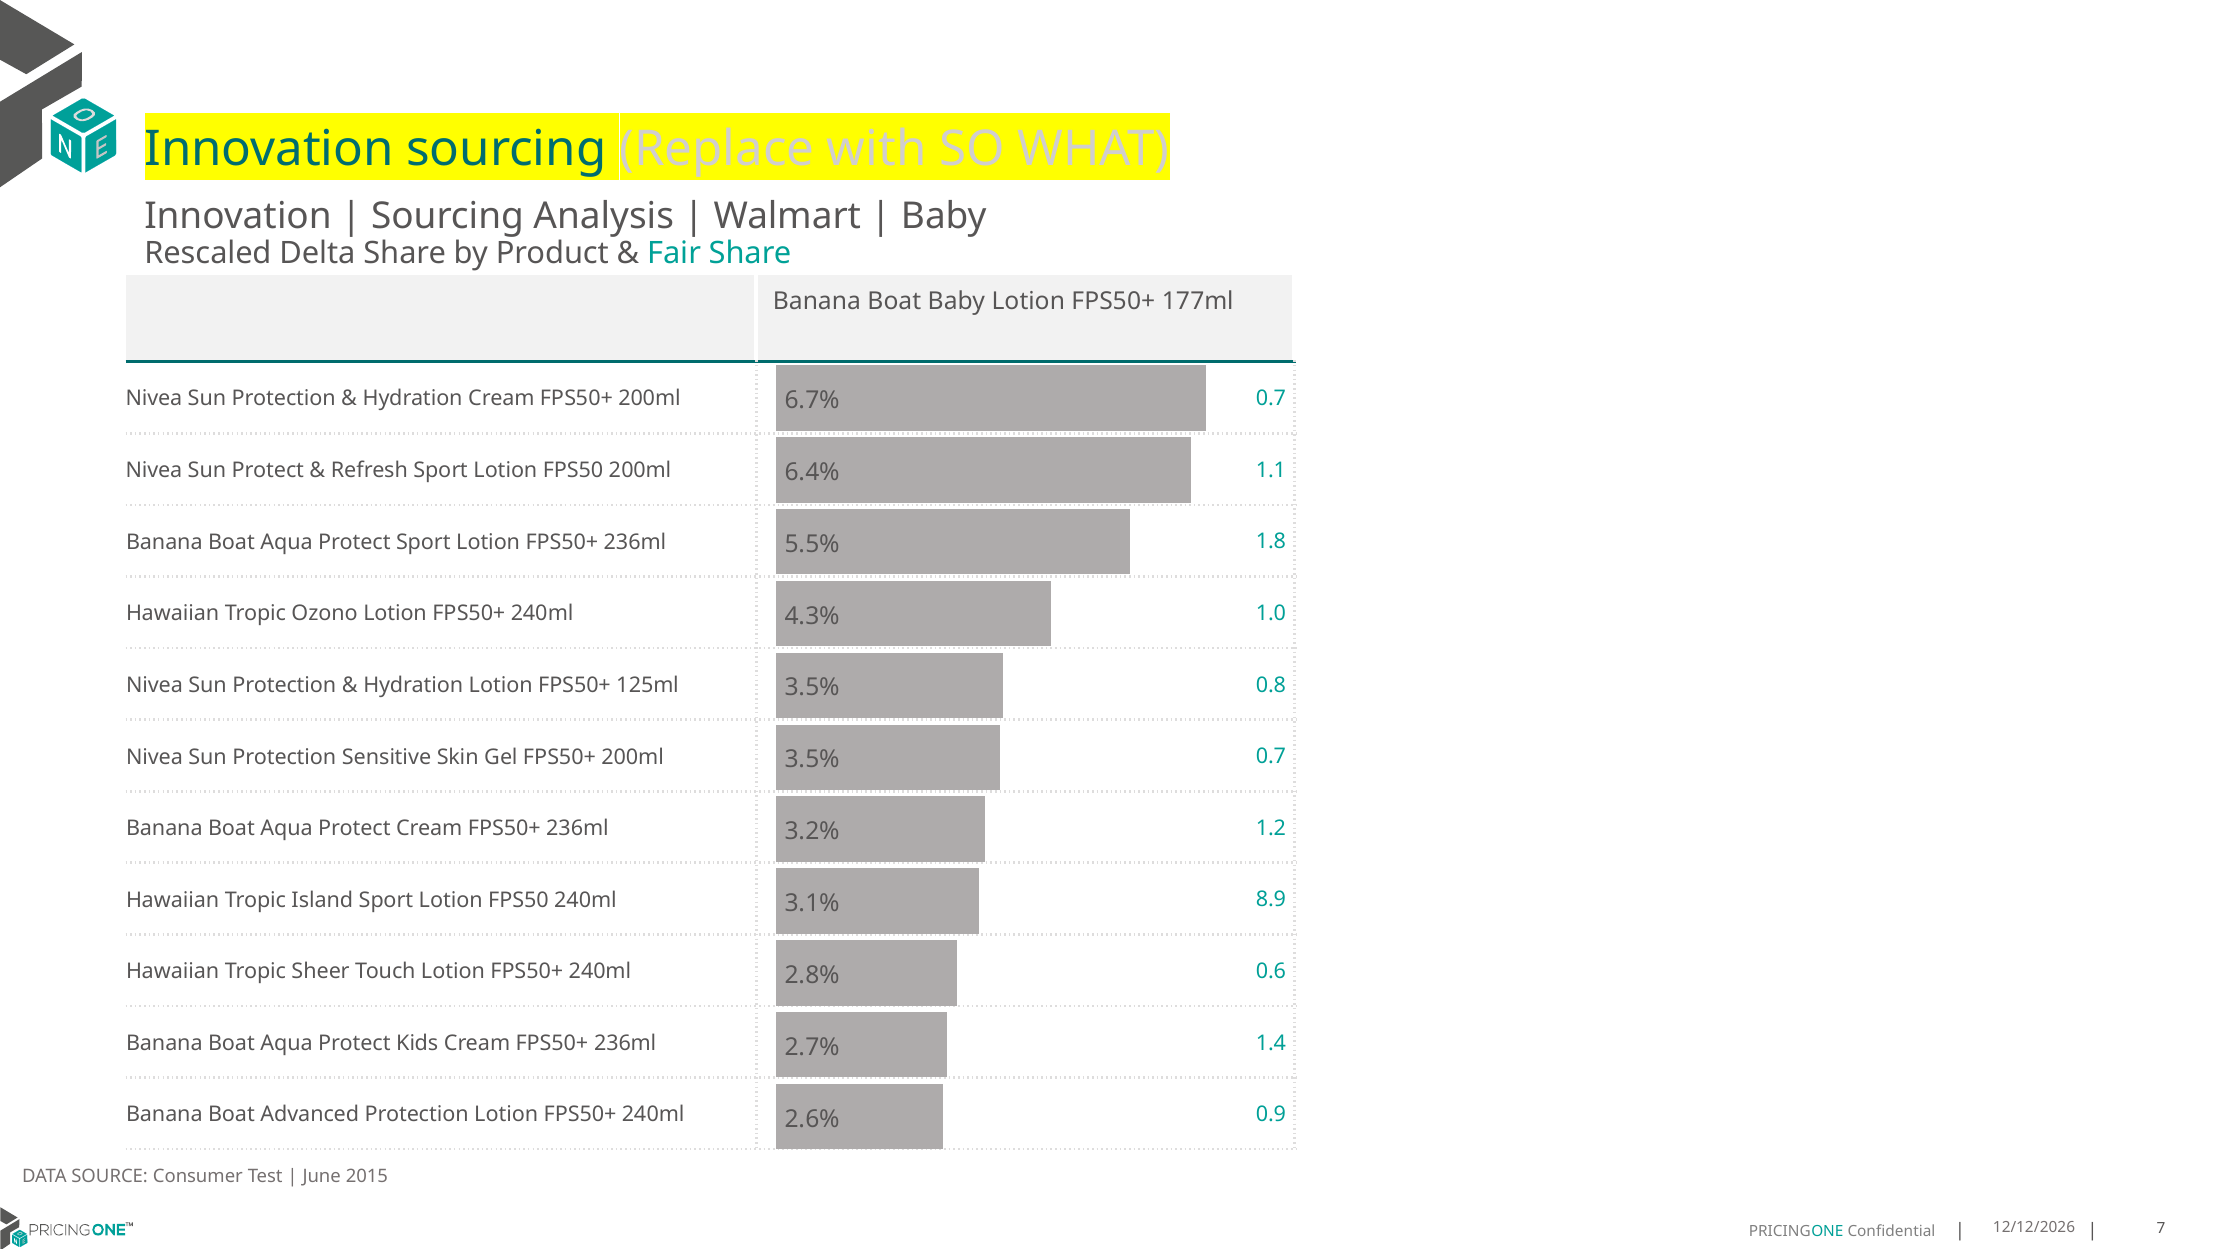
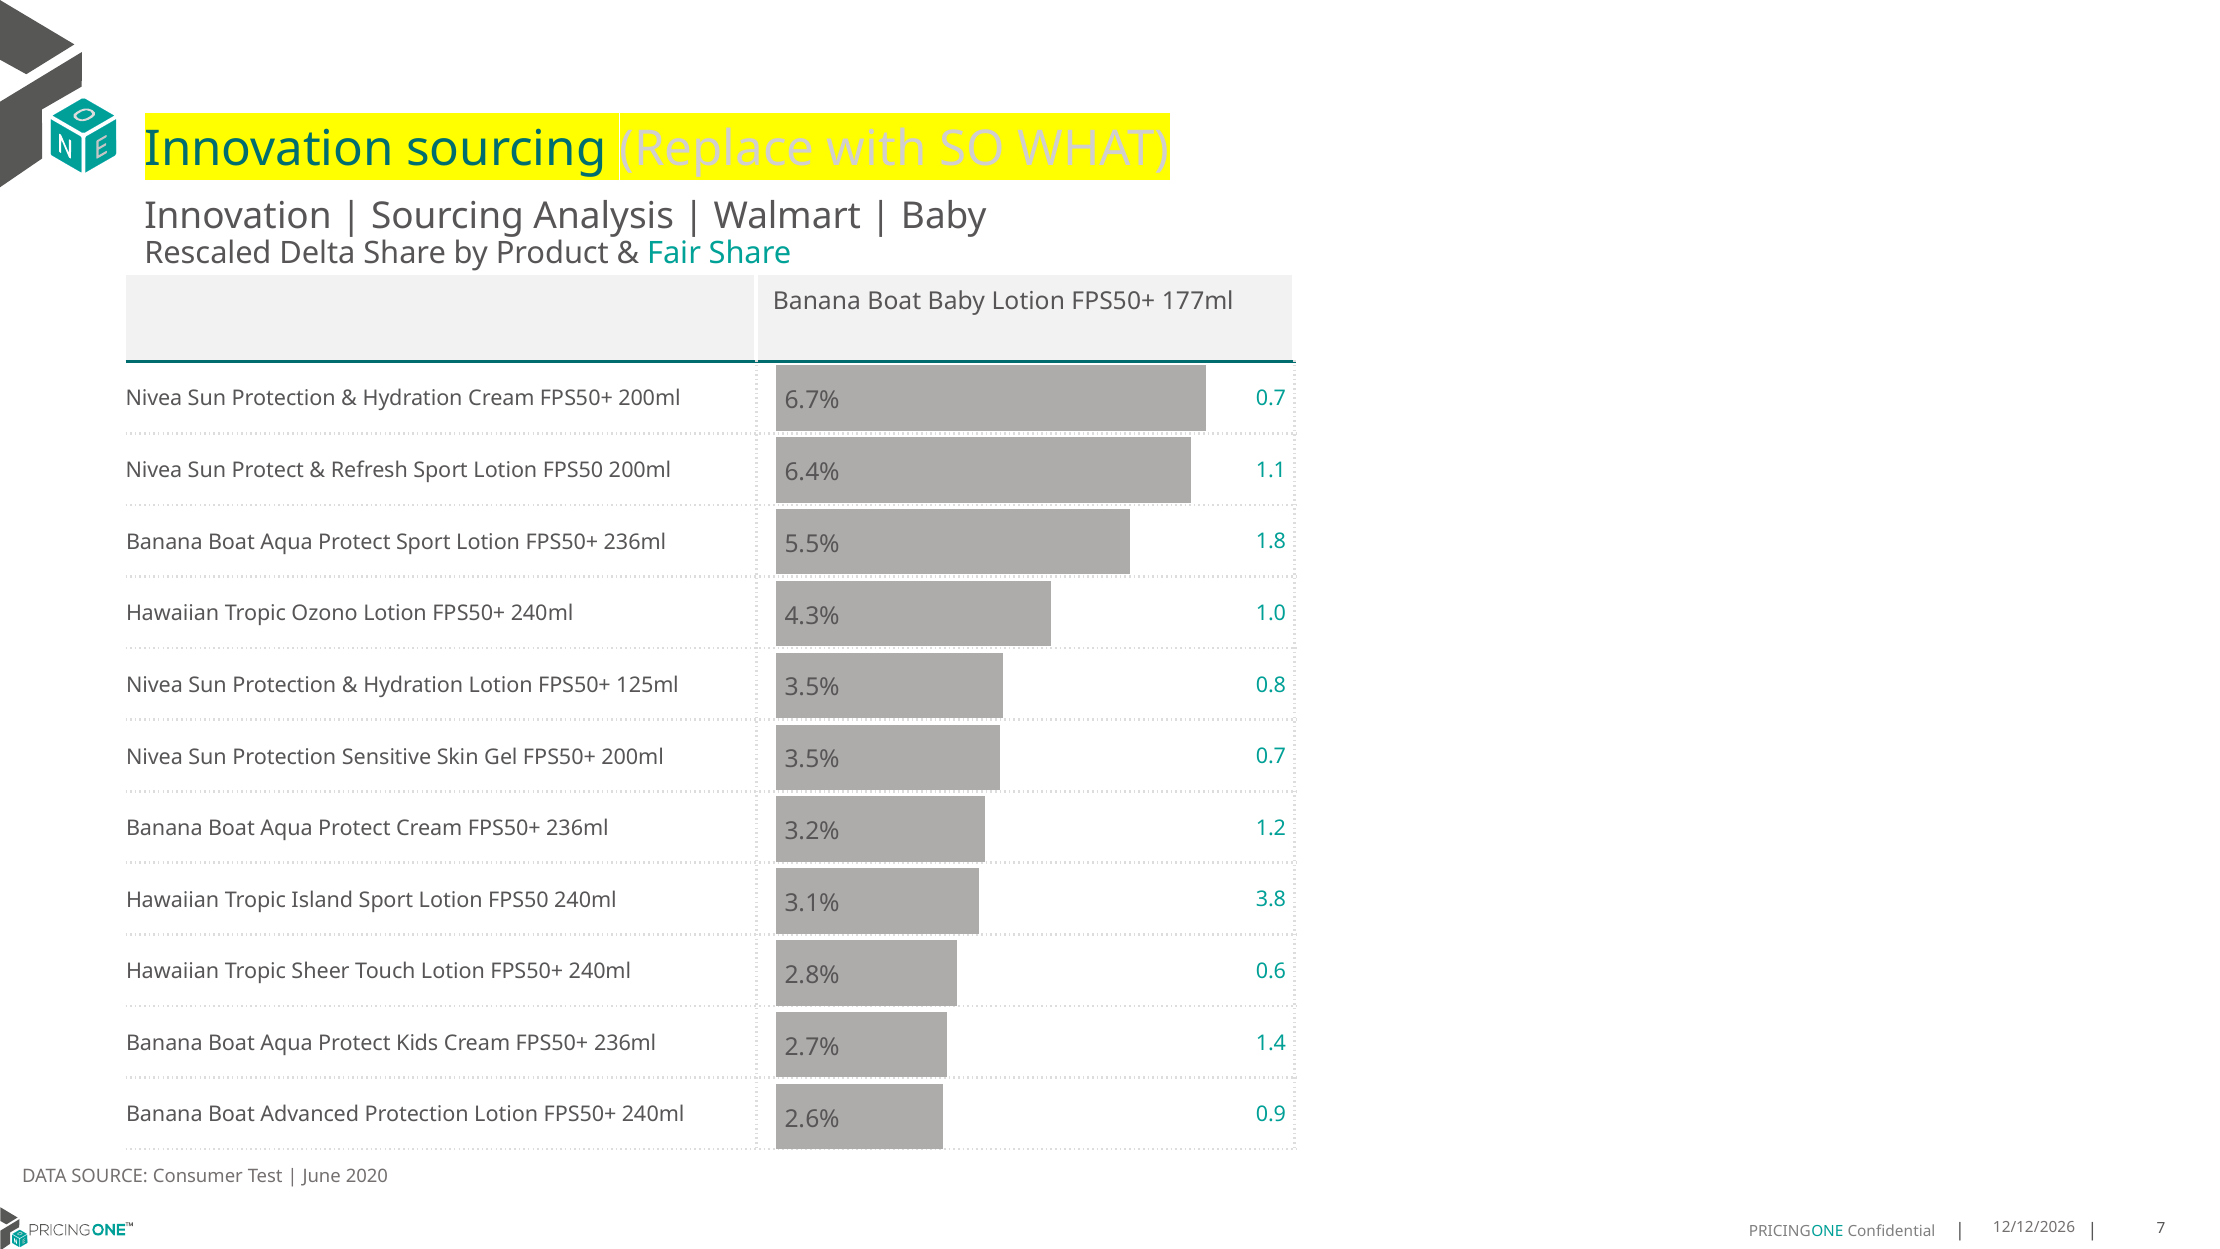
8.9: 8.9 -> 3.8
2015: 2015 -> 2020
